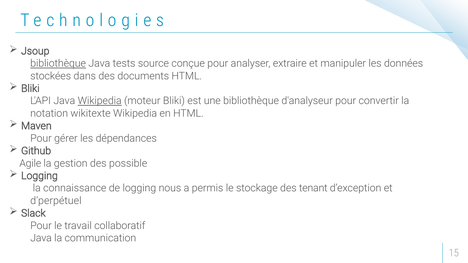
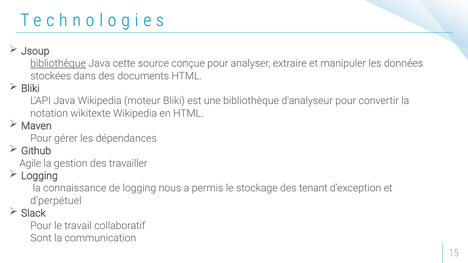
tests: tests -> cette
Wikipedia at (100, 101) underline: present -> none
possible: possible -> travailler
Java at (41, 238): Java -> Sont
